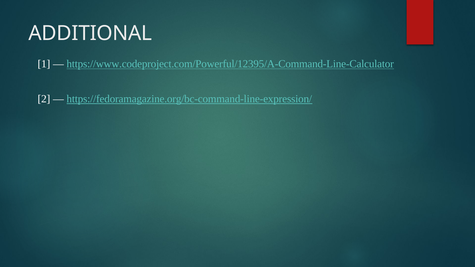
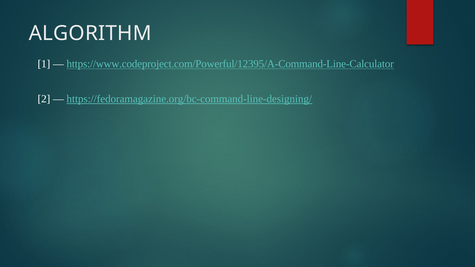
ADDITIONAL: ADDITIONAL -> ALGORITHM
https://fedoramagazine.org/bc-command-line-expression/: https://fedoramagazine.org/bc-command-line-expression/ -> https://fedoramagazine.org/bc-command-line-designing/
